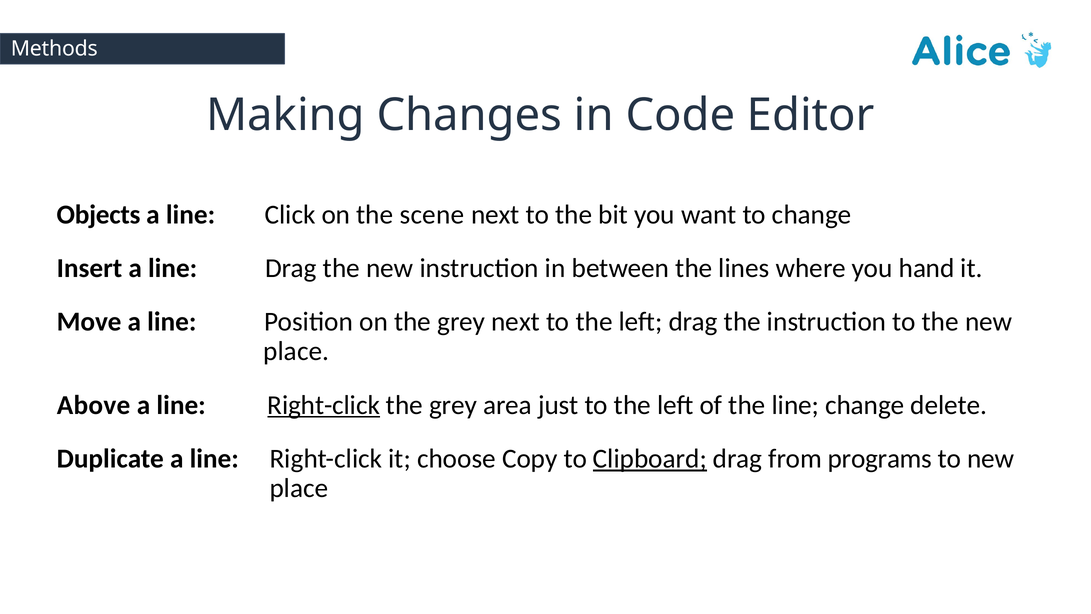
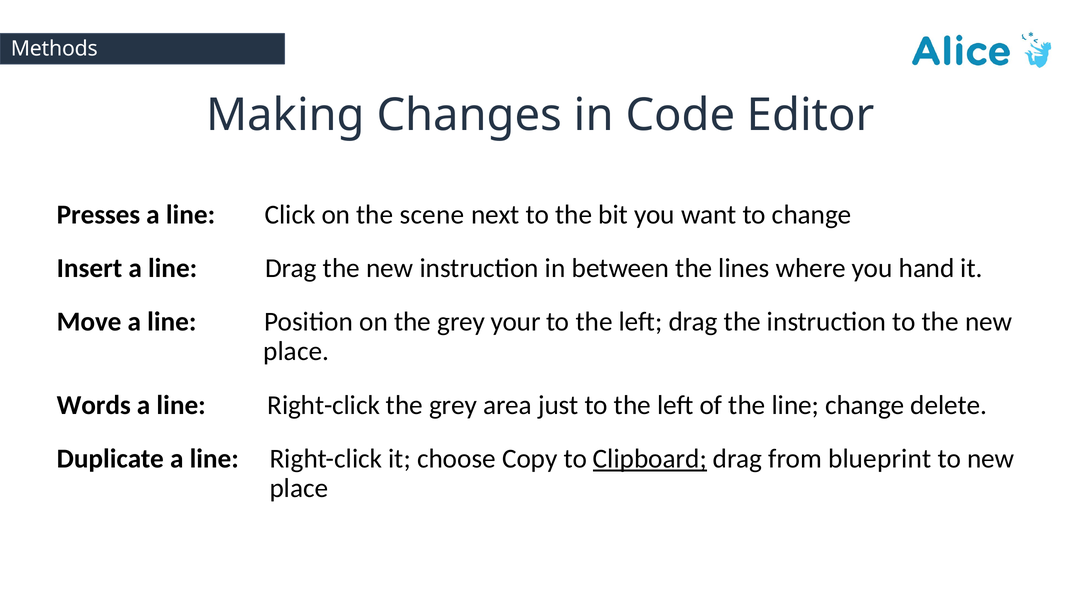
Objects: Objects -> Presses
grey next: next -> your
Above: Above -> Words
Right-click at (324, 405) underline: present -> none
programs: programs -> blueprint
